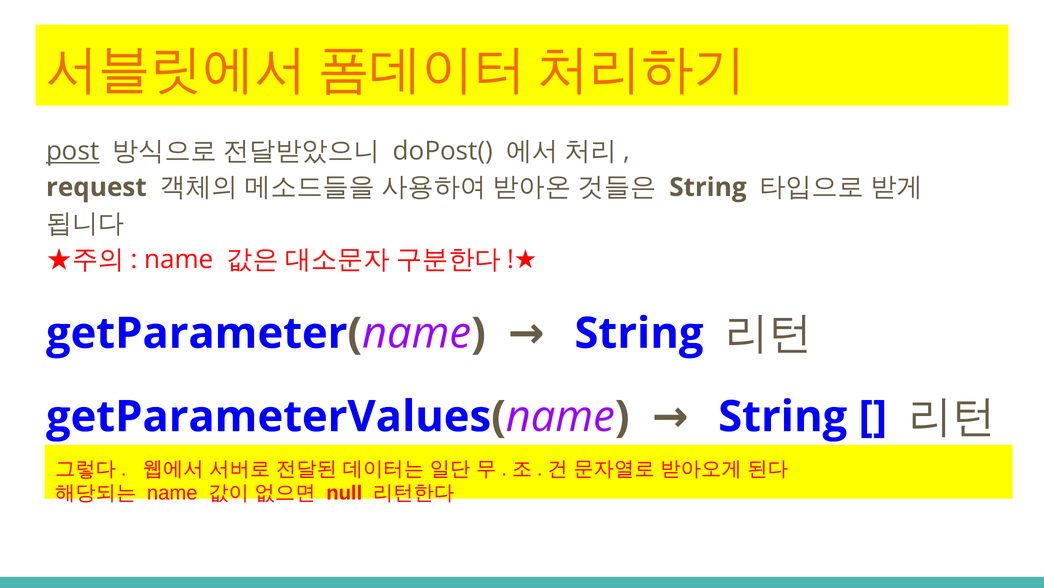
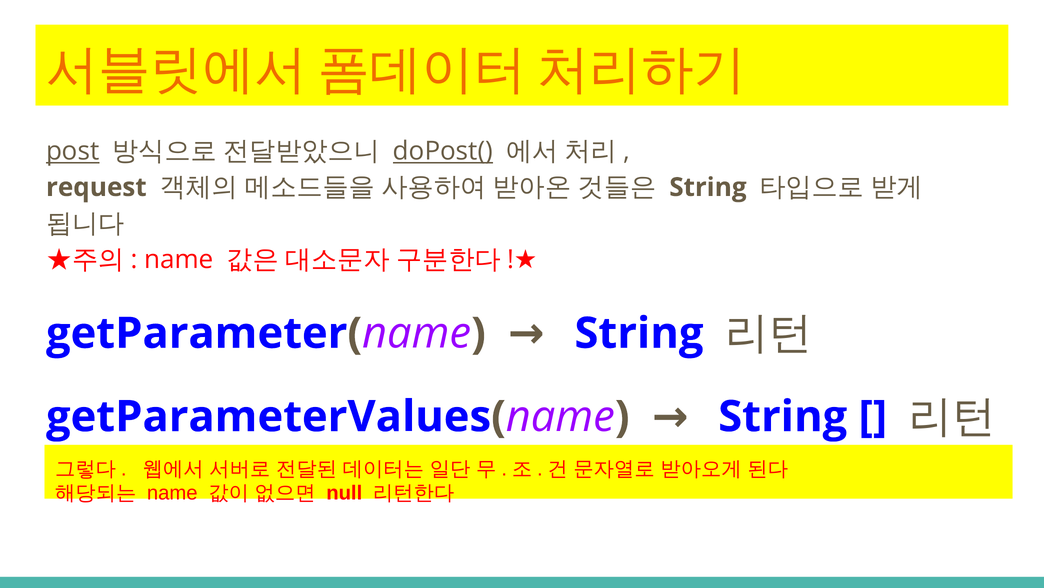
doPost( underline: none -> present
